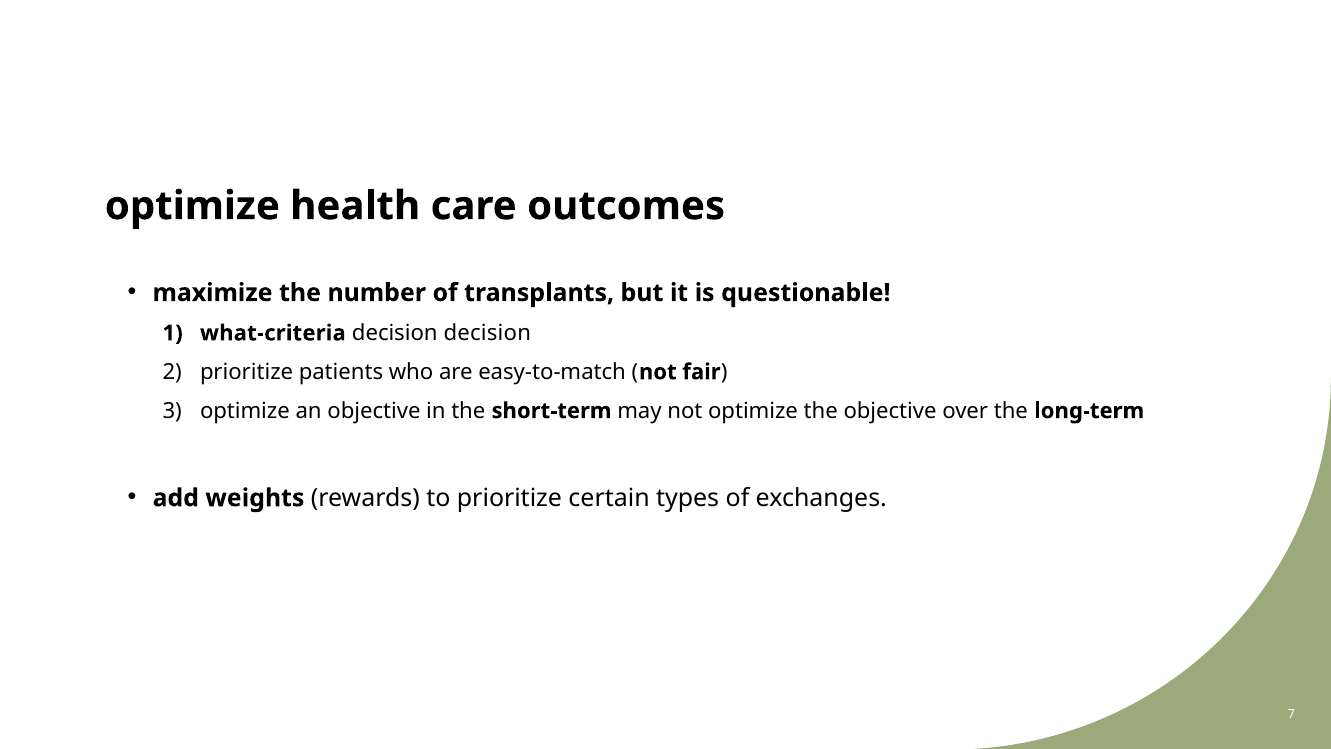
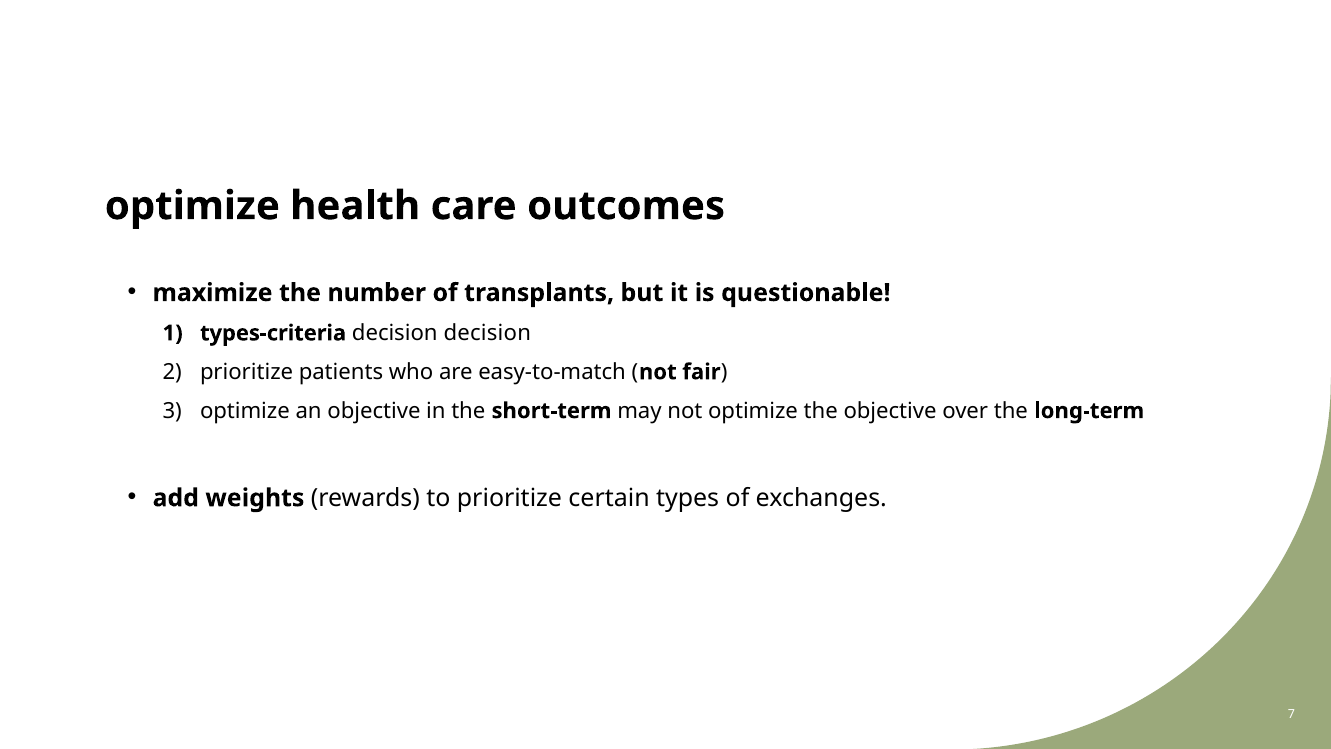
what-criteria: what-criteria -> types-criteria
